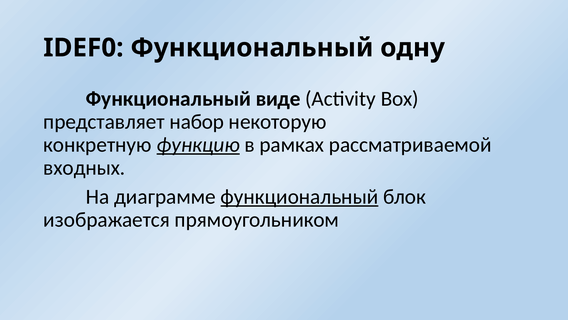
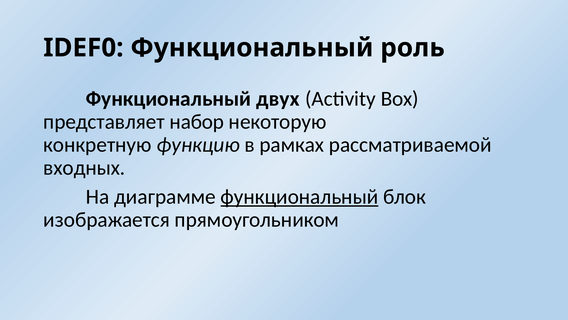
одну: одну -> роль
виде: виде -> двух
функцию underline: present -> none
